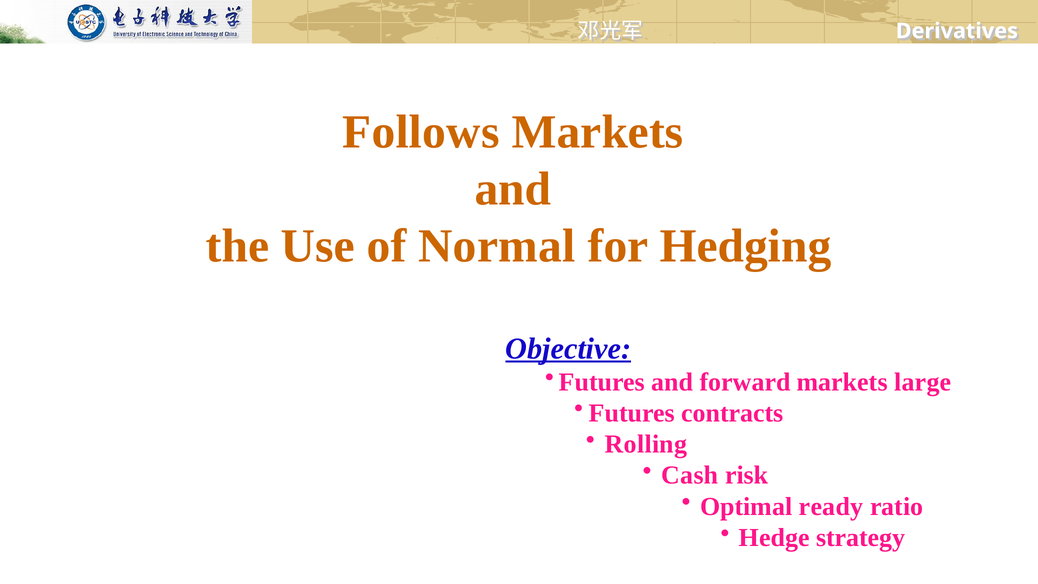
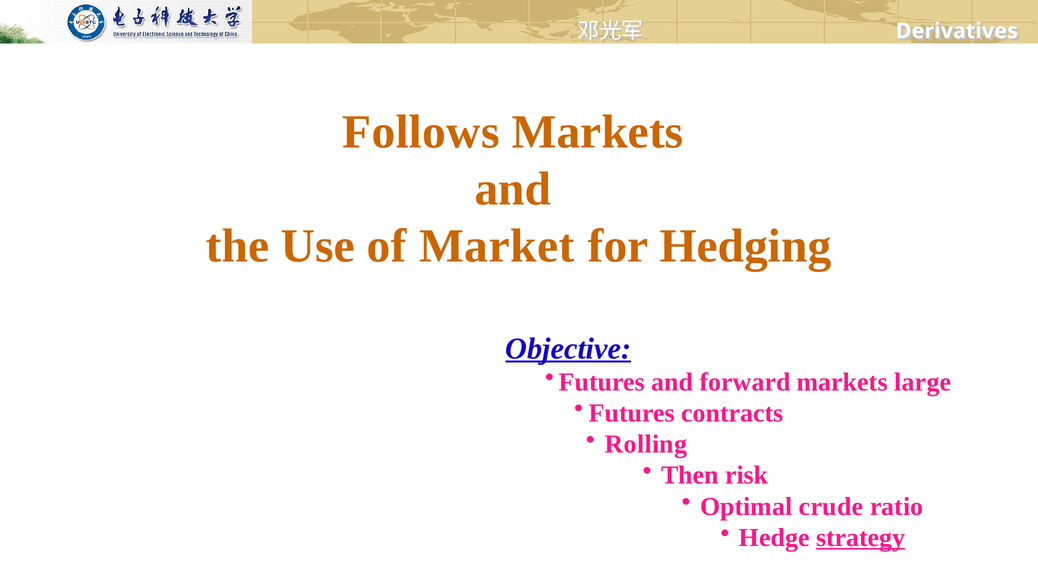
Normal: Normal -> Market
Cash: Cash -> Then
ready: ready -> crude
strategy underline: none -> present
